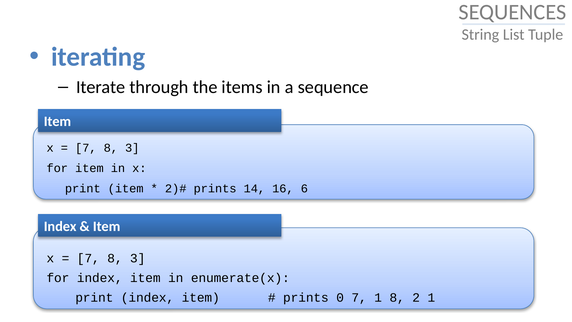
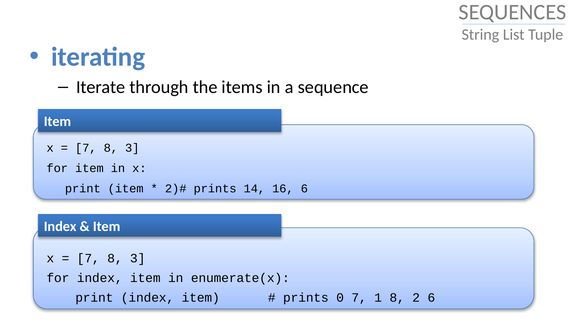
2 1: 1 -> 6
